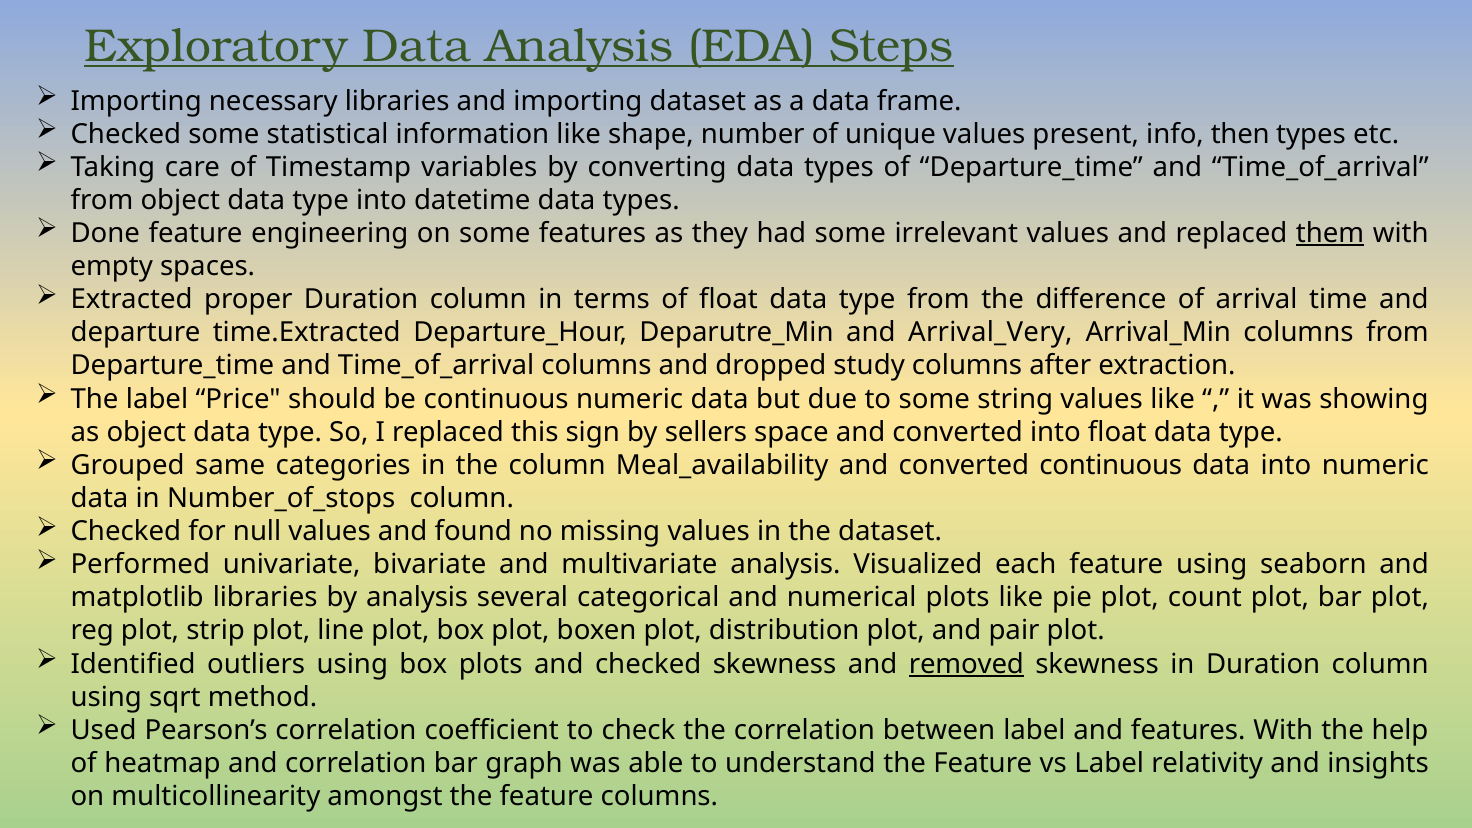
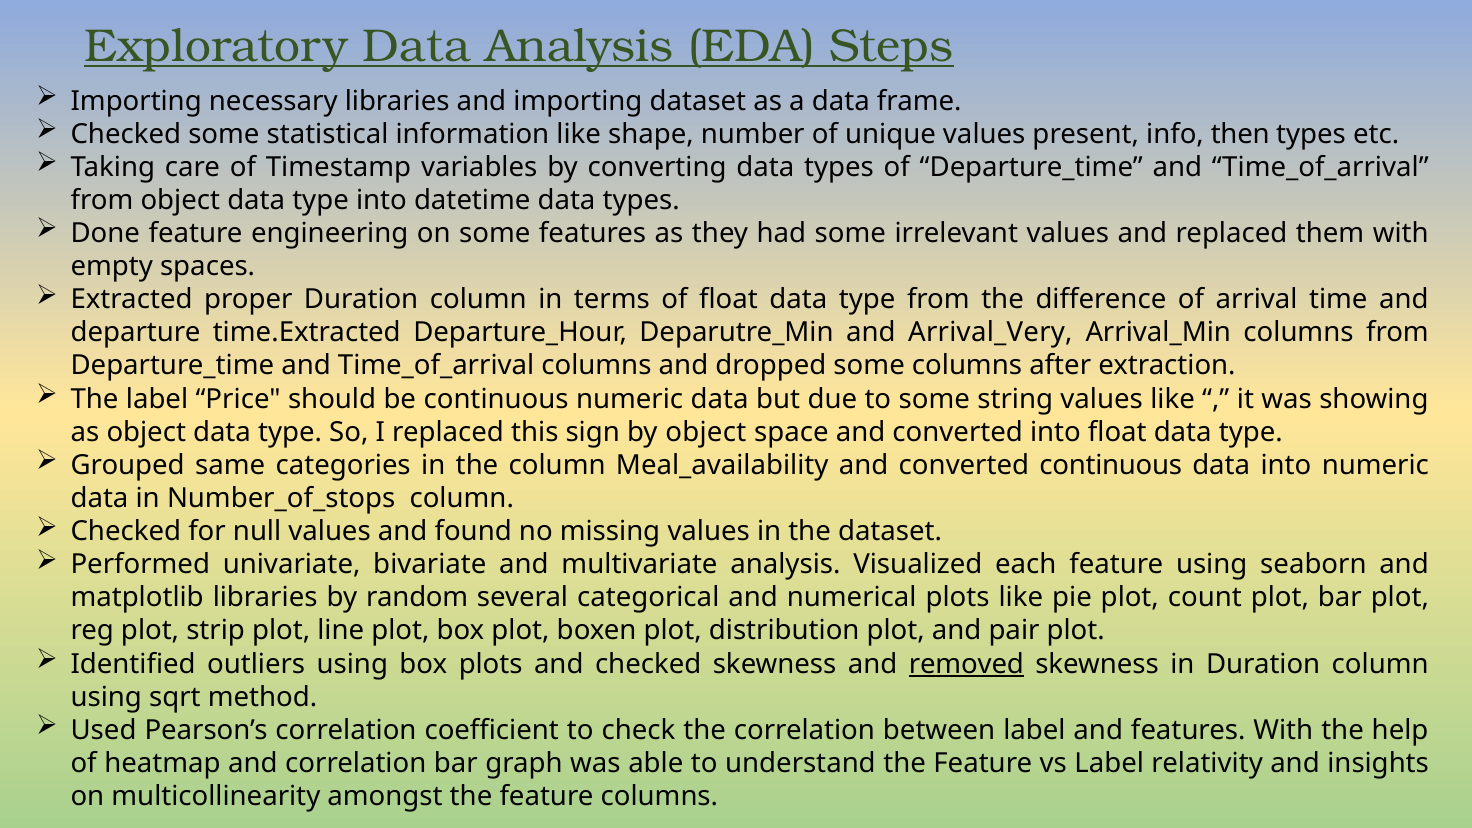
them underline: present -> none
dropped study: study -> some
by sellers: sellers -> object
by analysis: analysis -> random
